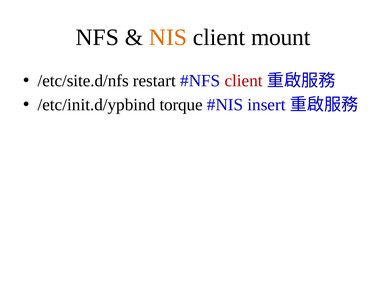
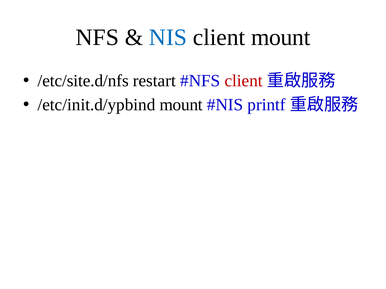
NIS colour: orange -> blue
/etc/init.d/ypbind torque: torque -> mount
insert: insert -> printf
